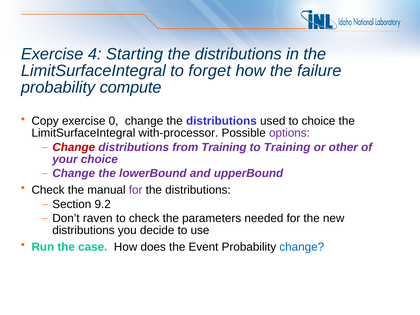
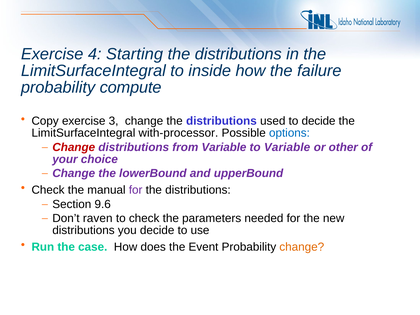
forget: forget -> inside
0: 0 -> 3
to choice: choice -> decide
options colour: purple -> blue
from Training: Training -> Variable
to Training: Training -> Variable
9.2: 9.2 -> 9.6
change at (302, 247) colour: blue -> orange
